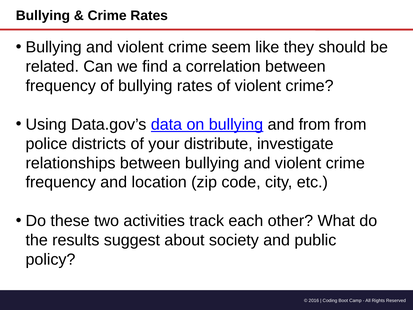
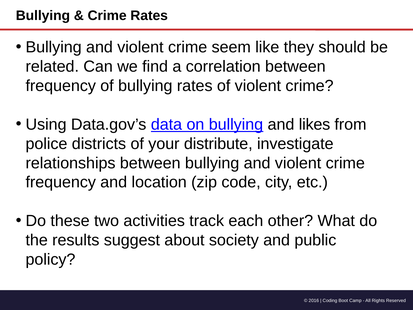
and from: from -> likes
